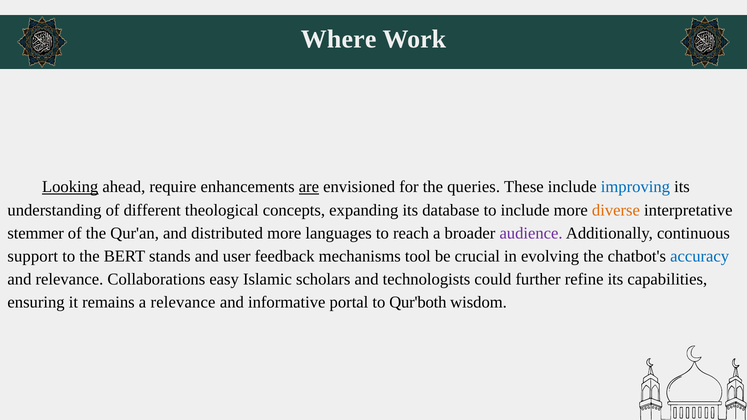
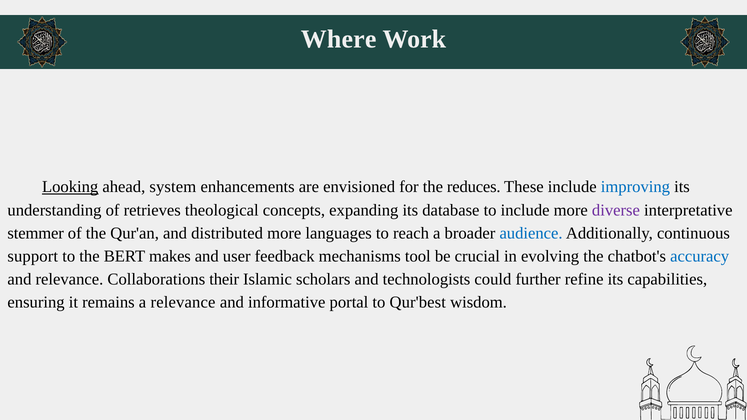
require: require -> system
are underline: present -> none
queries: queries -> reduces
different: different -> retrieves
diverse colour: orange -> purple
audience colour: purple -> blue
stands: stands -> makes
easy: easy -> their
Qur'both: Qur'both -> Qur'best
